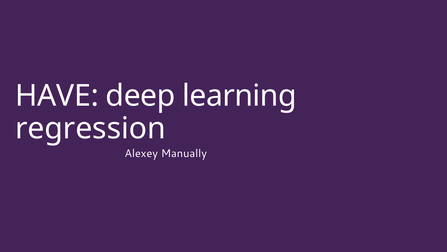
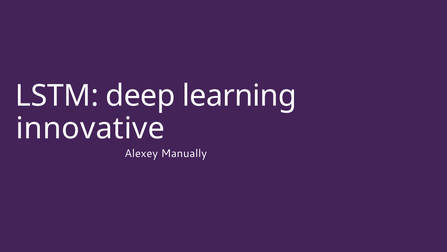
HAVE: HAVE -> LSTM
regression: regression -> innovative
